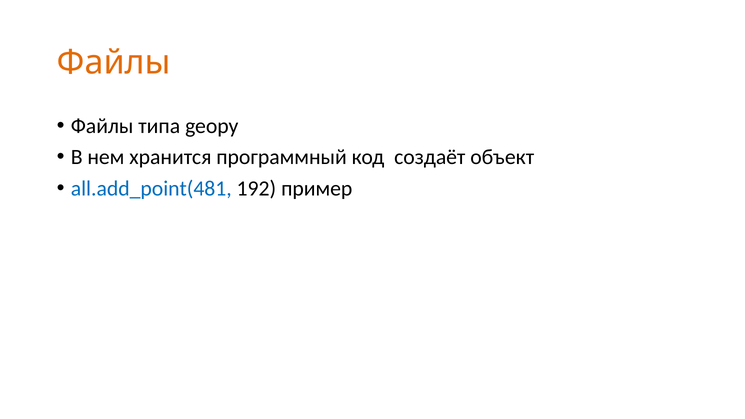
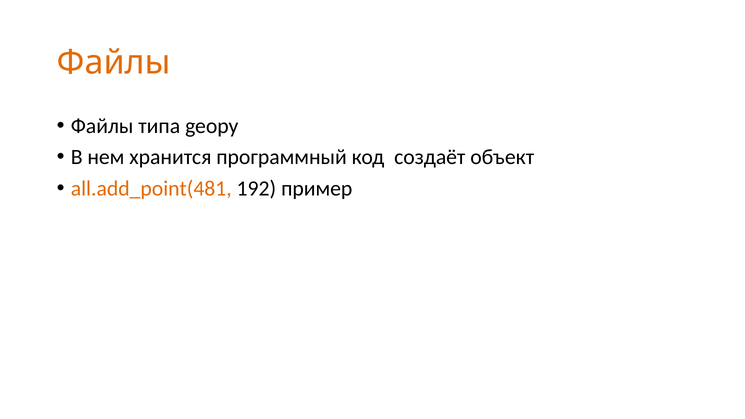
all.add_point(481 colour: blue -> orange
